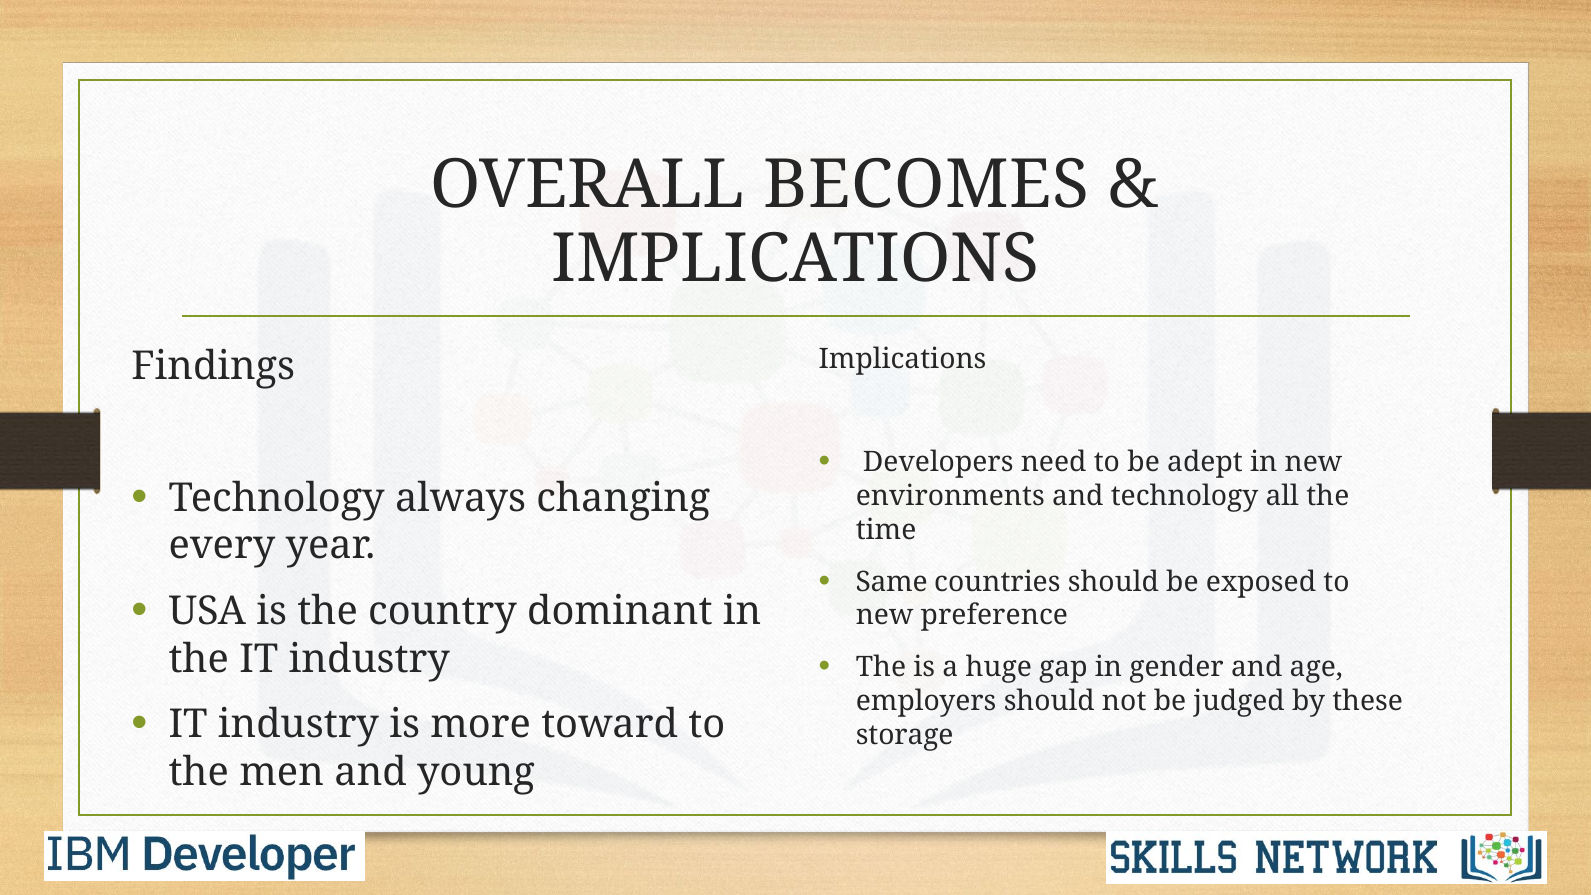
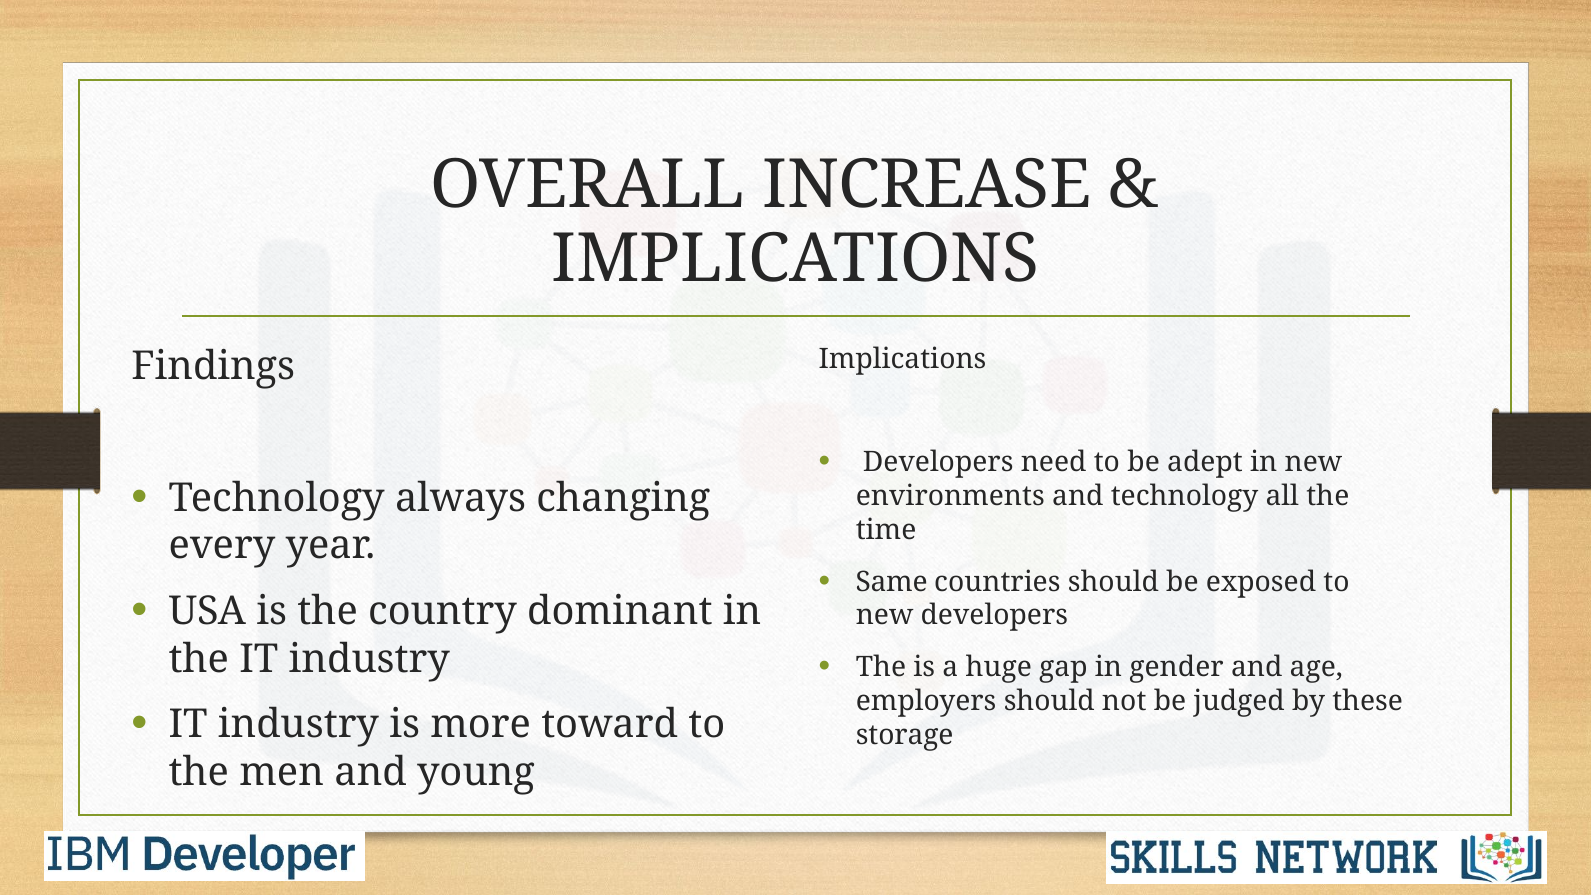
BECOMES: BECOMES -> INCREASE
new preference: preference -> developers
